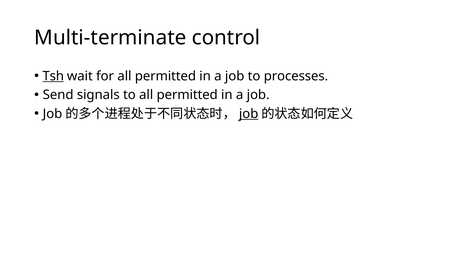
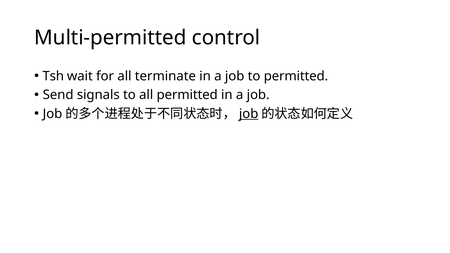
Multi-terminate: Multi-terminate -> Multi-permitted
Tsh underline: present -> none
for all permitted: permitted -> terminate
to processes: processes -> permitted
